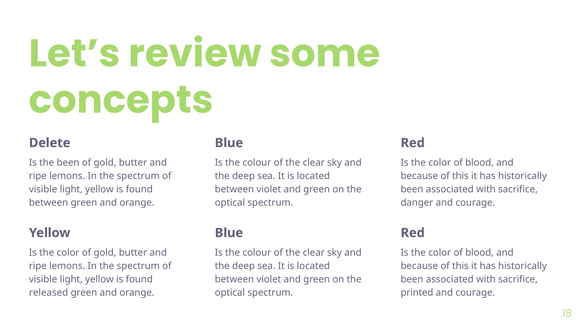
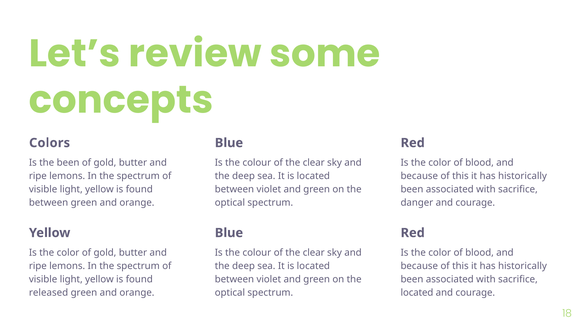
Delete: Delete -> Colors
printed at (417, 292): printed -> located
